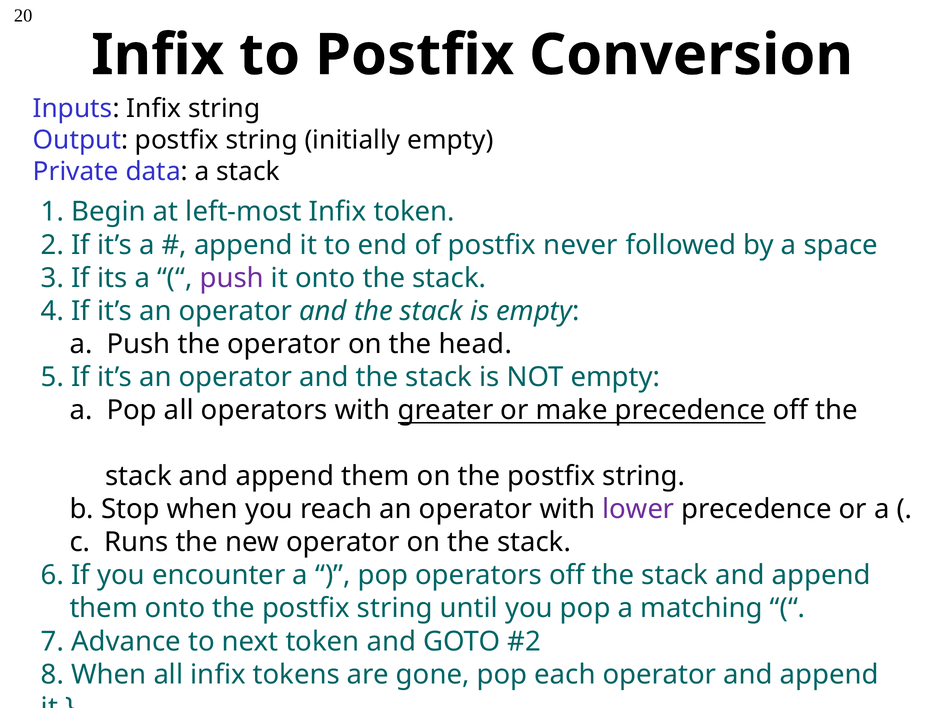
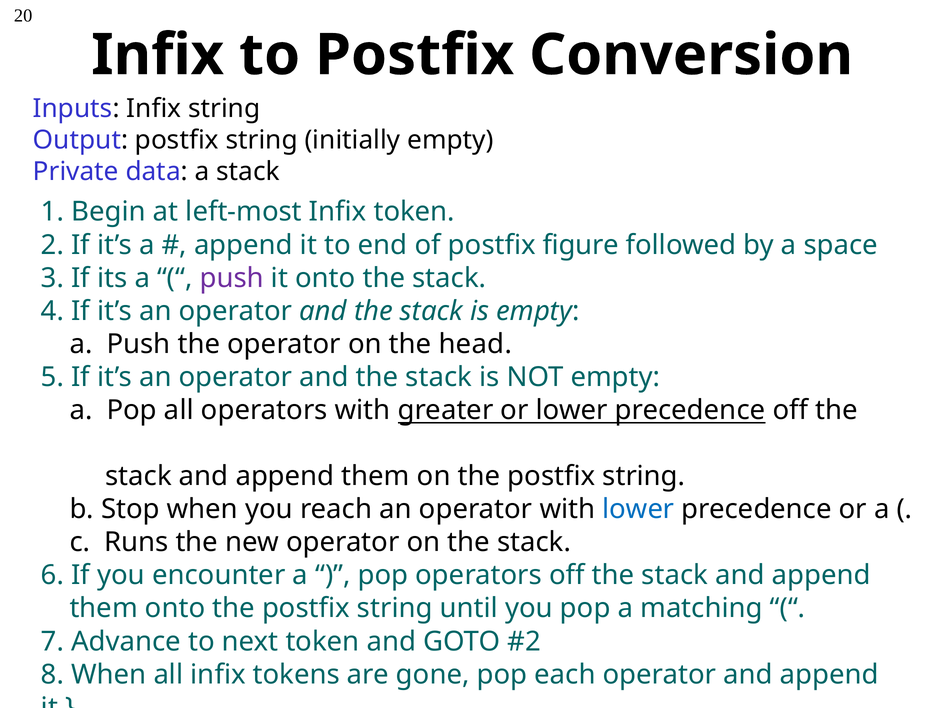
never: never -> figure
or make: make -> lower
lower at (638, 510) colour: purple -> blue
